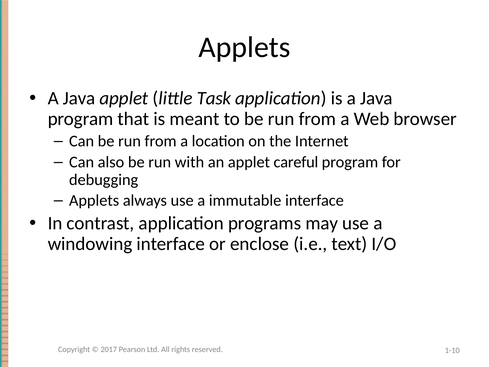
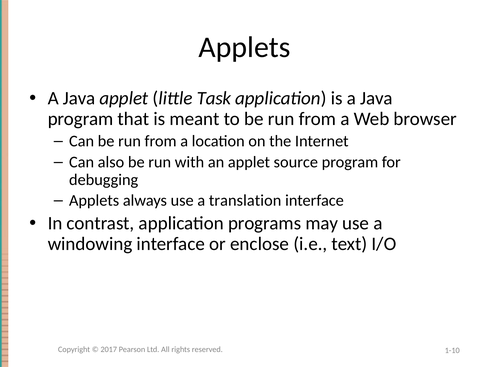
careful: careful -> source
immutable: immutable -> translation
